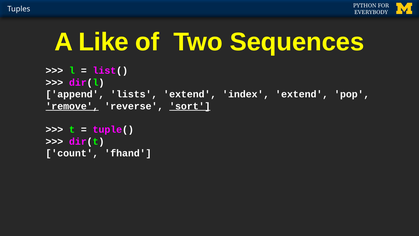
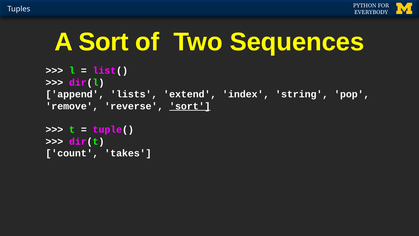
A Like: Like -> Sort
index extend: extend -> string
remove underline: present -> none
fhand: fhand -> takes
